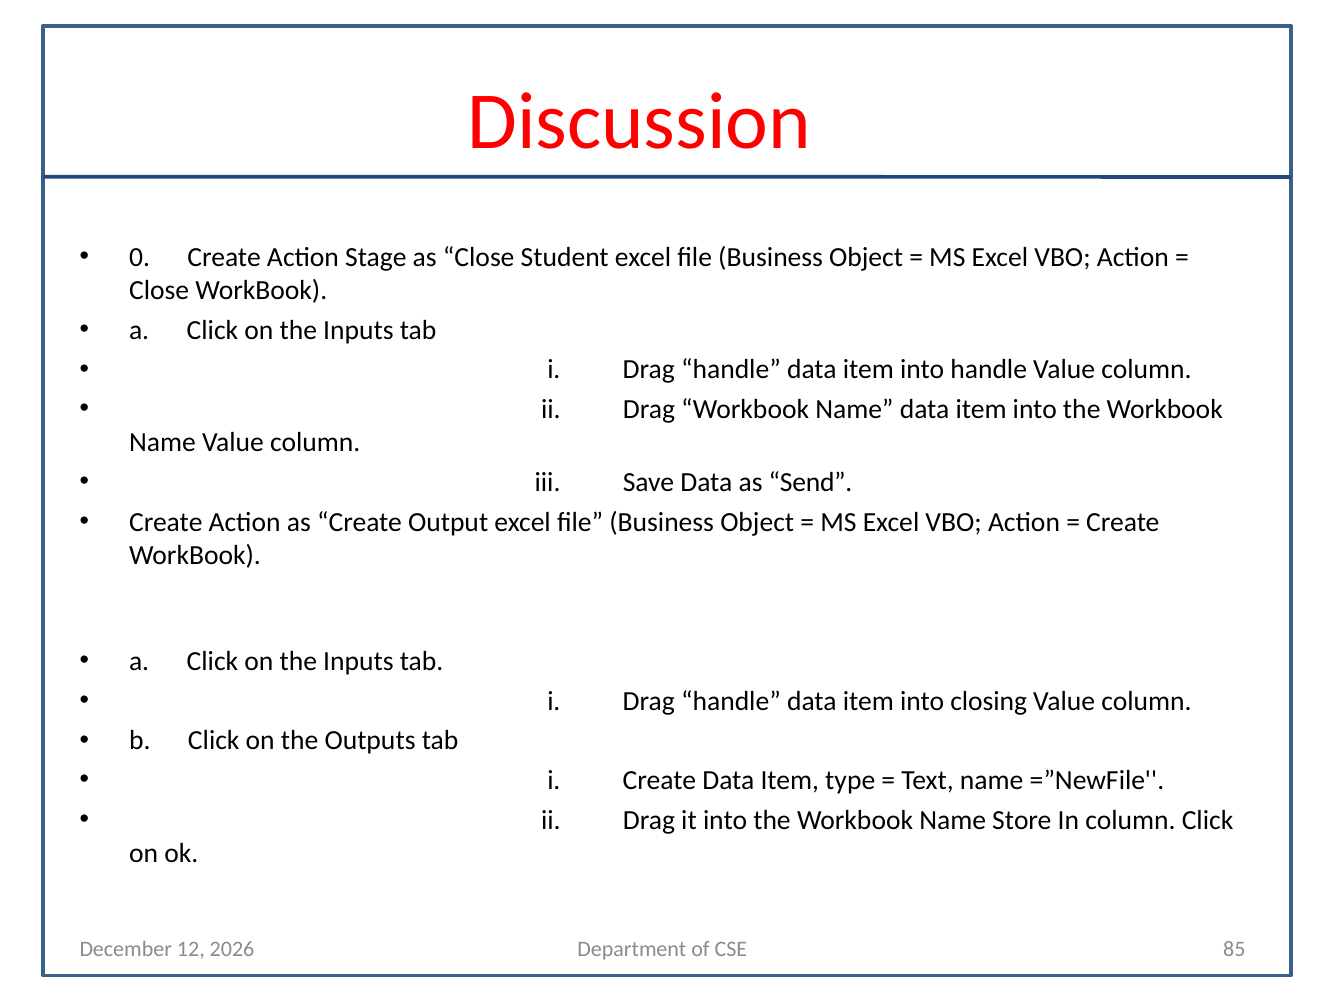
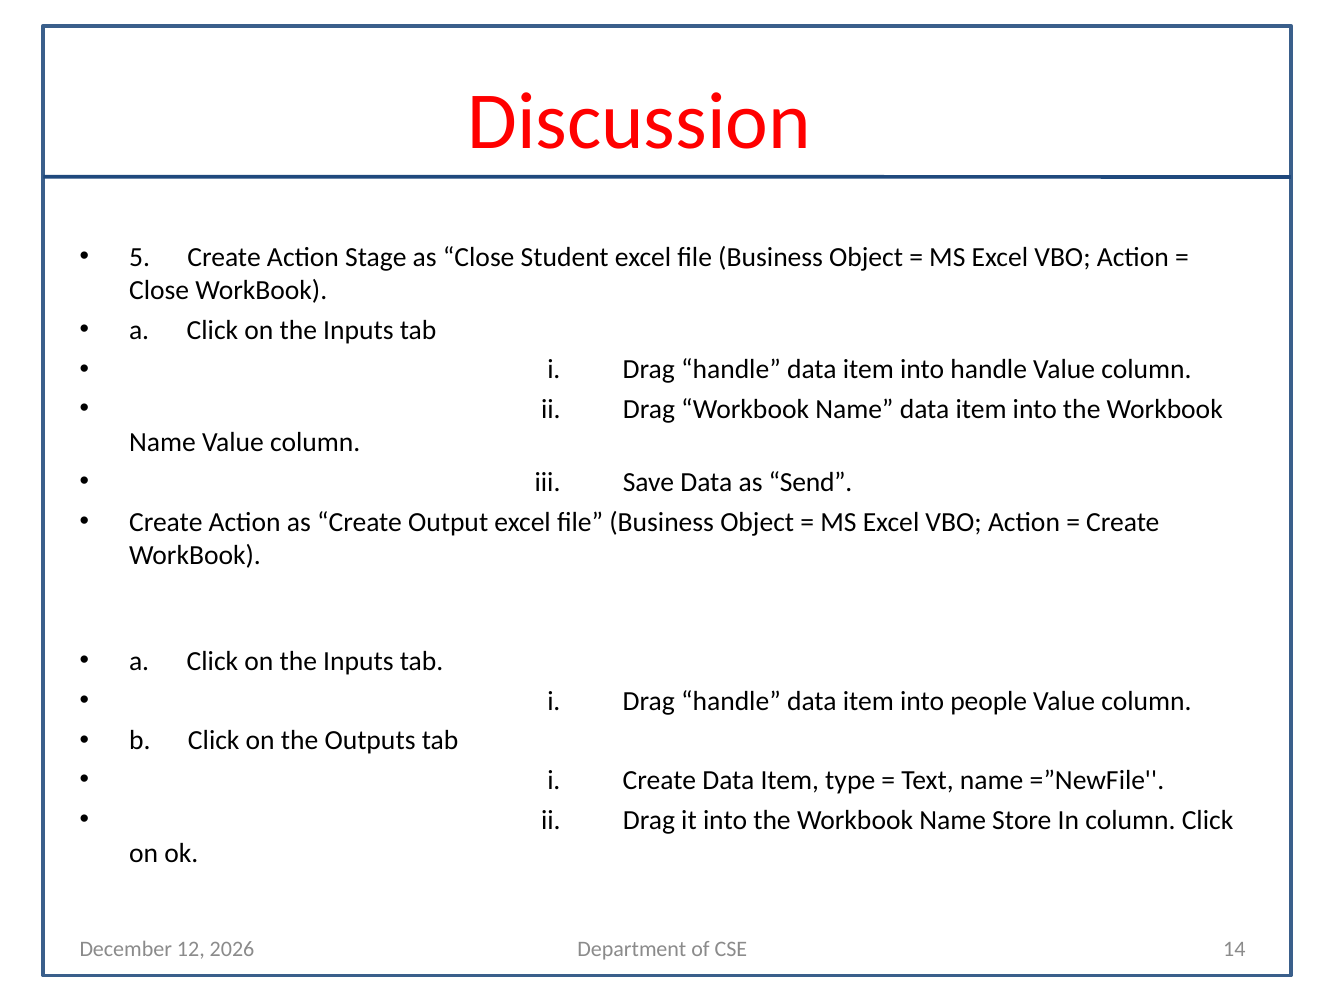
0: 0 -> 5
closing: closing -> people
85: 85 -> 14
